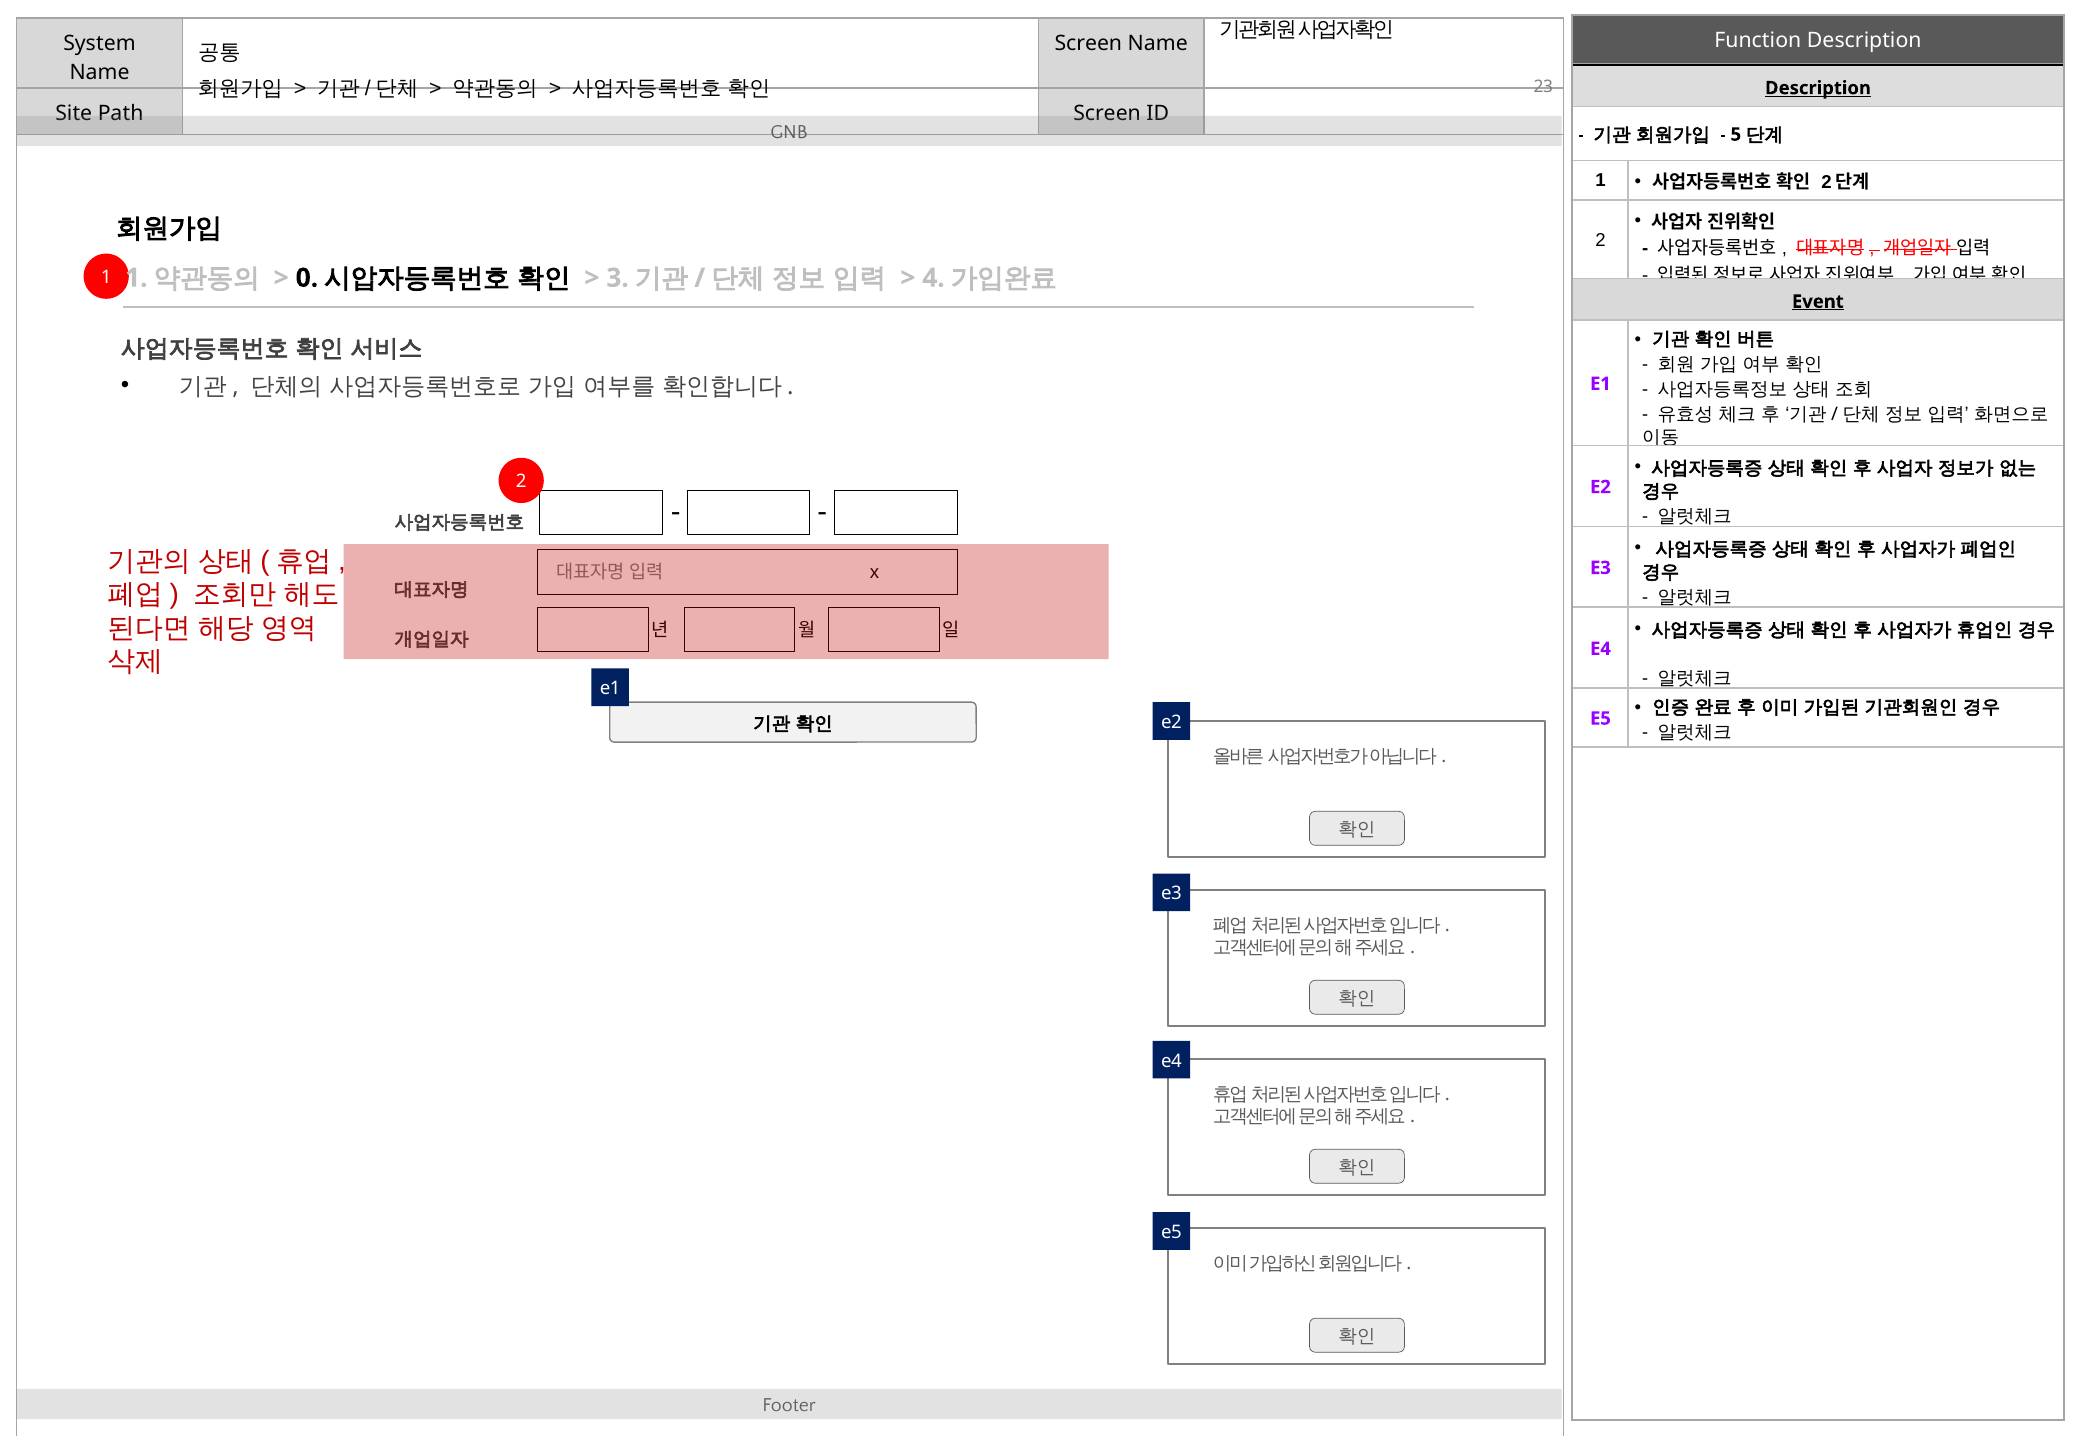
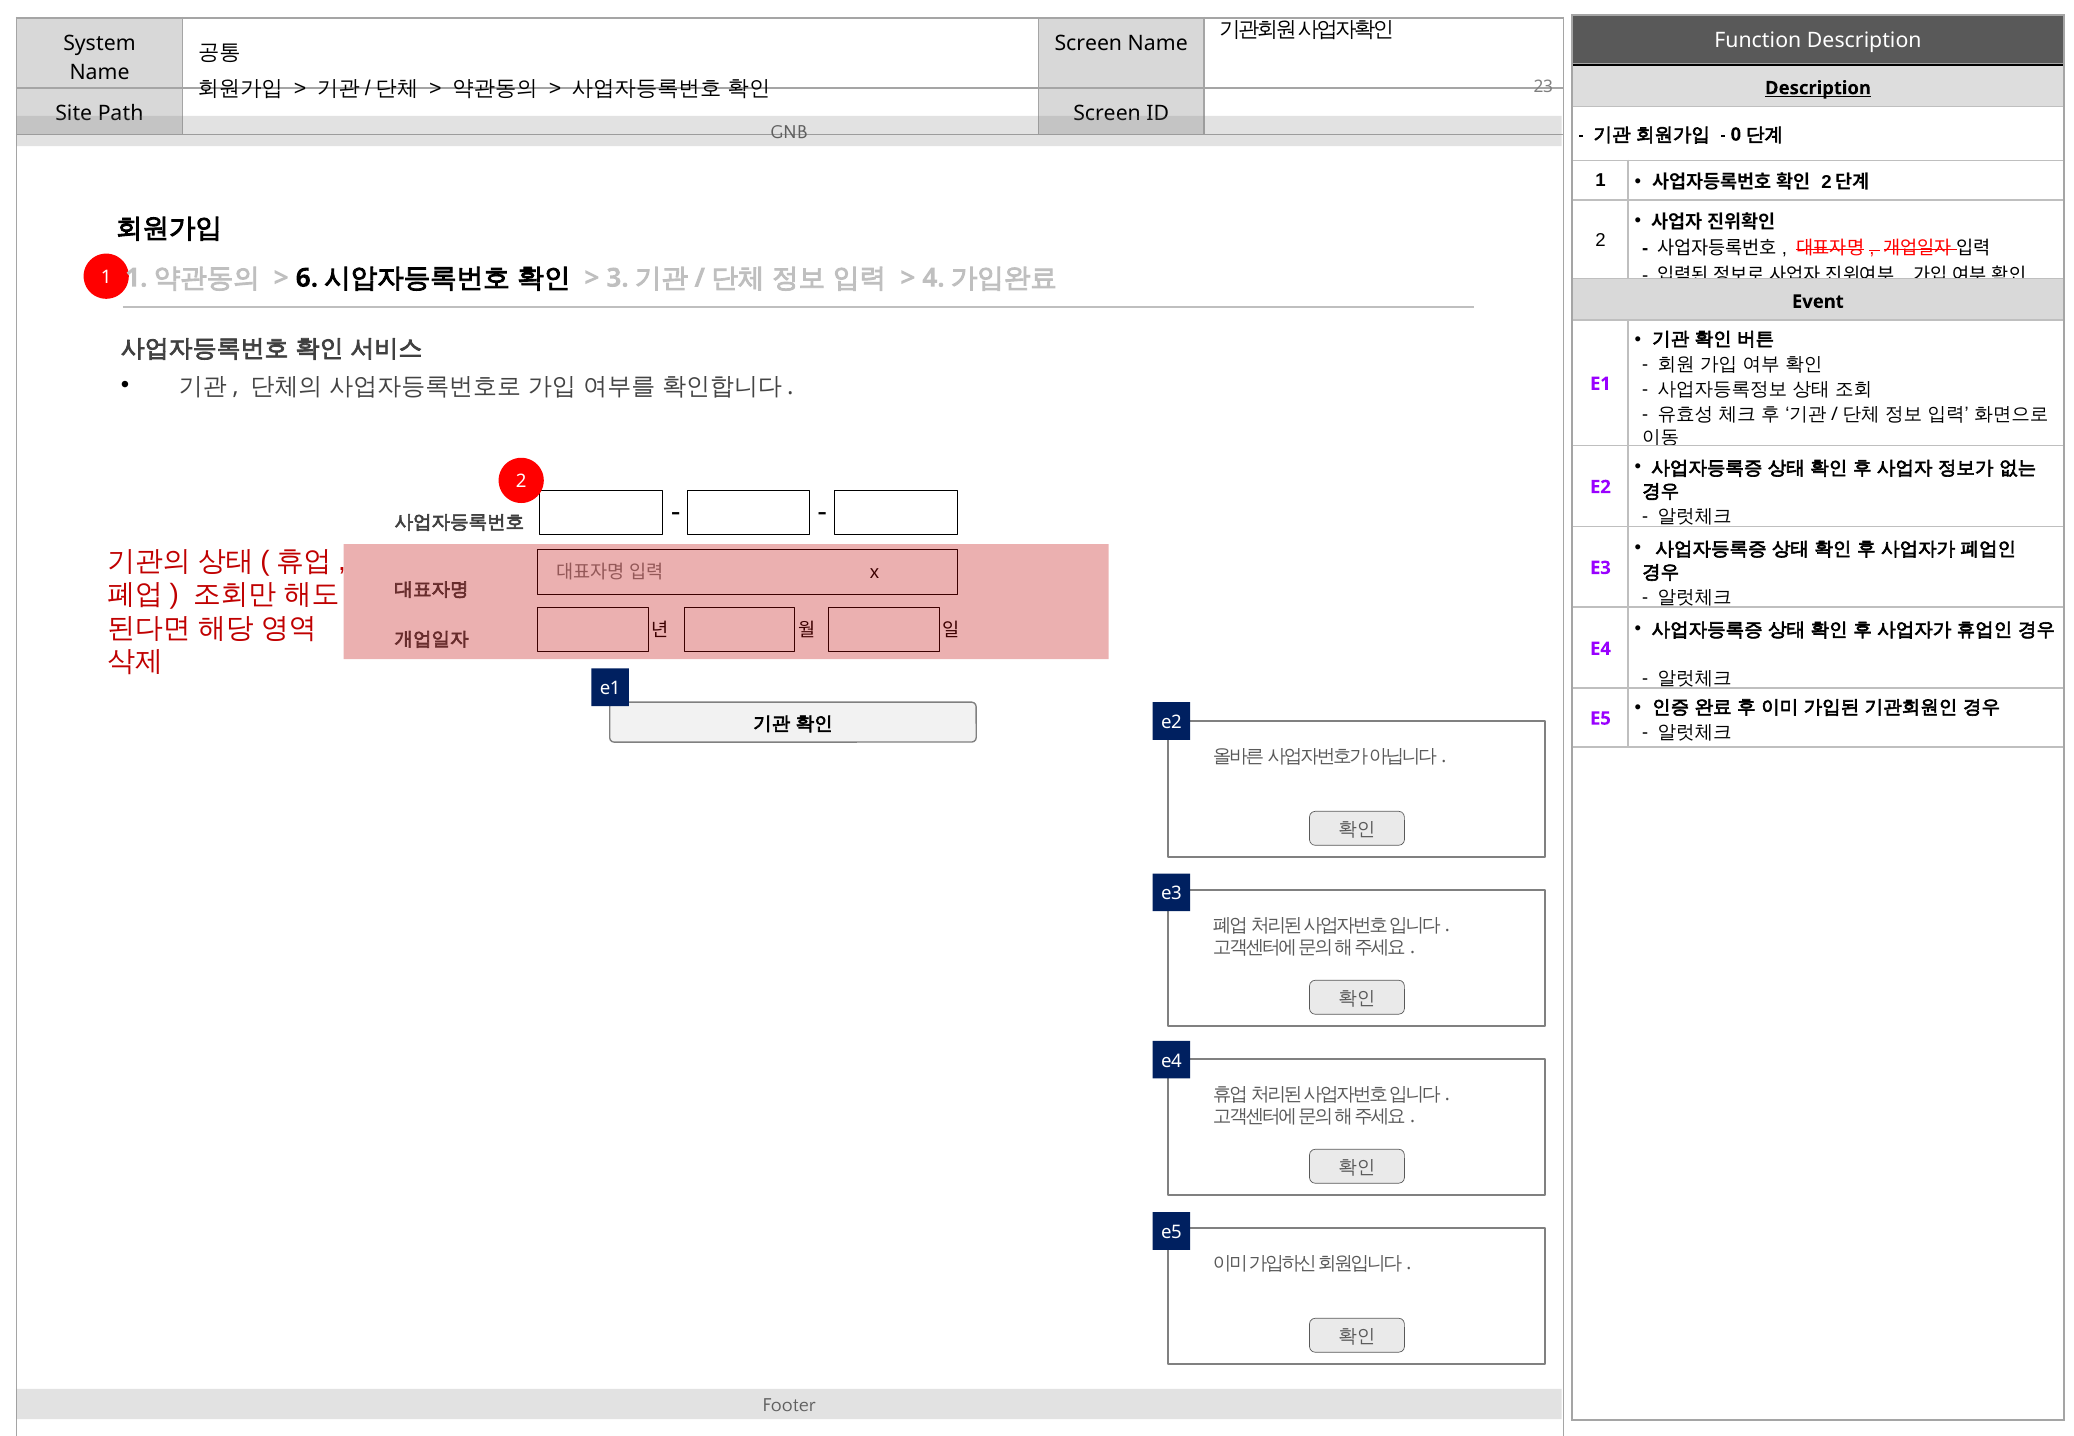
5: 5 -> 0
0: 0 -> 6
Event underline: present -> none
